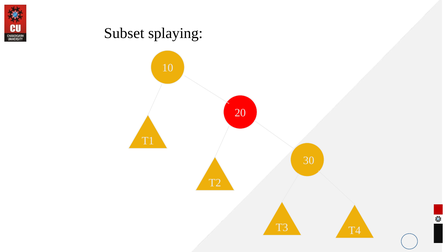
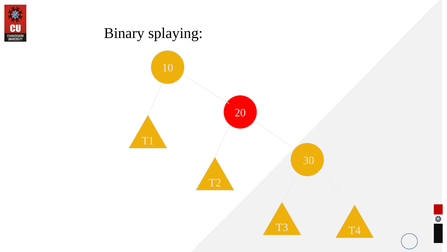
Subset: Subset -> Binary
